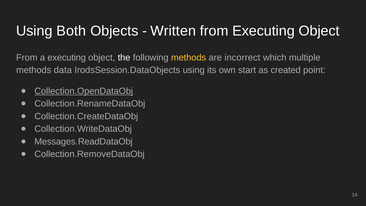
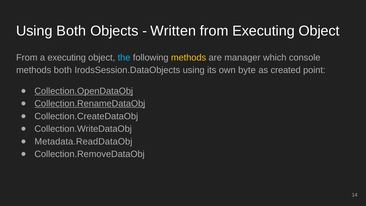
the colour: white -> light blue
incorrect: incorrect -> manager
multiple: multiple -> console
methods data: data -> both
start: start -> byte
Collection.RenameDataObj underline: none -> present
Messages.ReadDataObj: Messages.ReadDataObj -> Metadata.ReadDataObj
